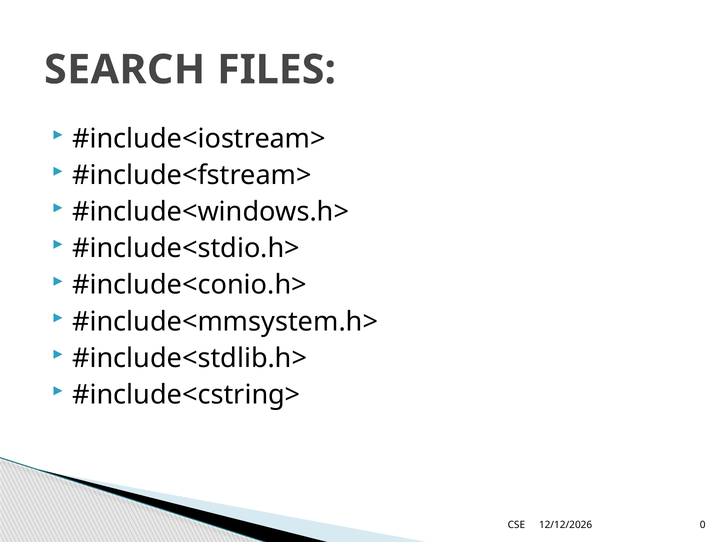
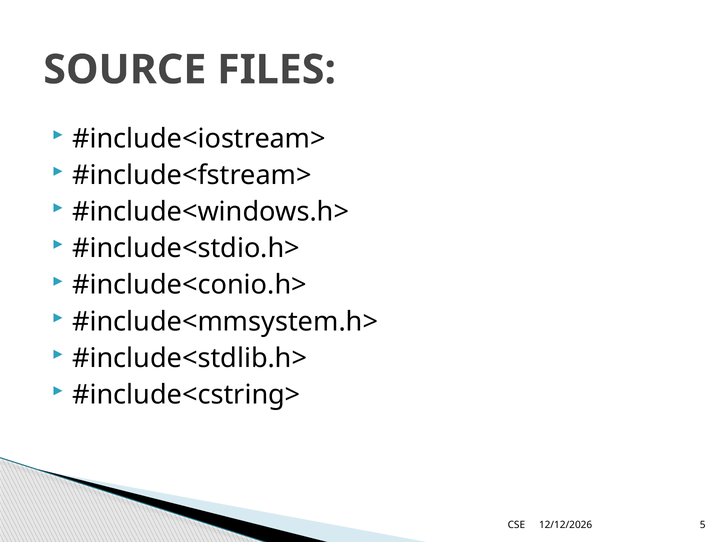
SEARCH: SEARCH -> SOURCE
0: 0 -> 5
